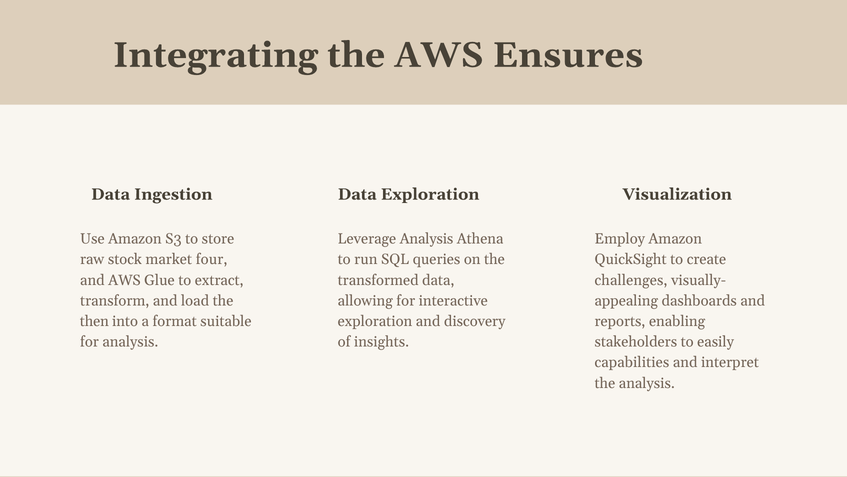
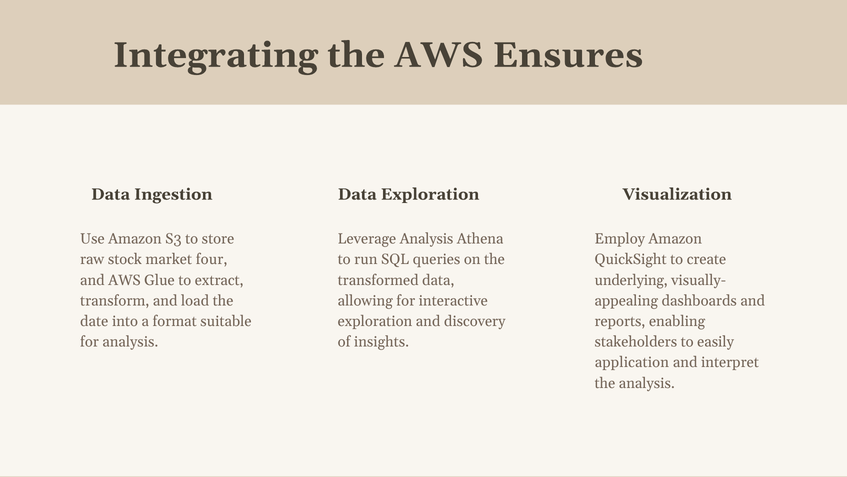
challenges: challenges -> underlying
then: then -> date
capabilities: capabilities -> application
